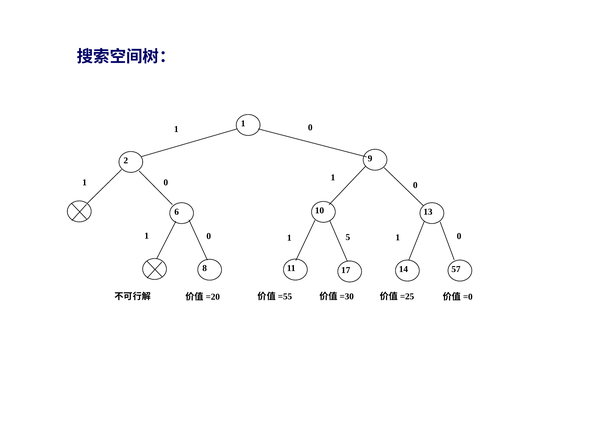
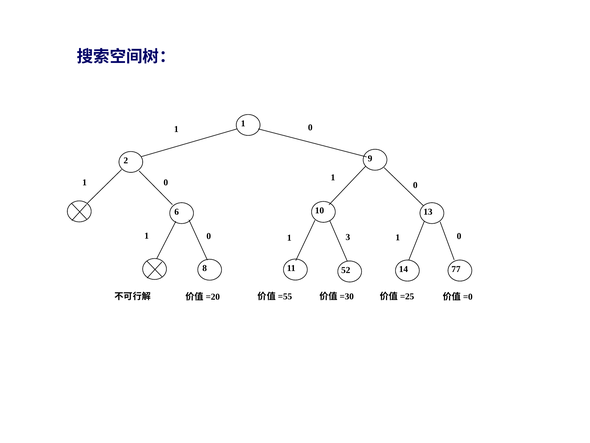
5: 5 -> 3
17: 17 -> 52
57: 57 -> 77
